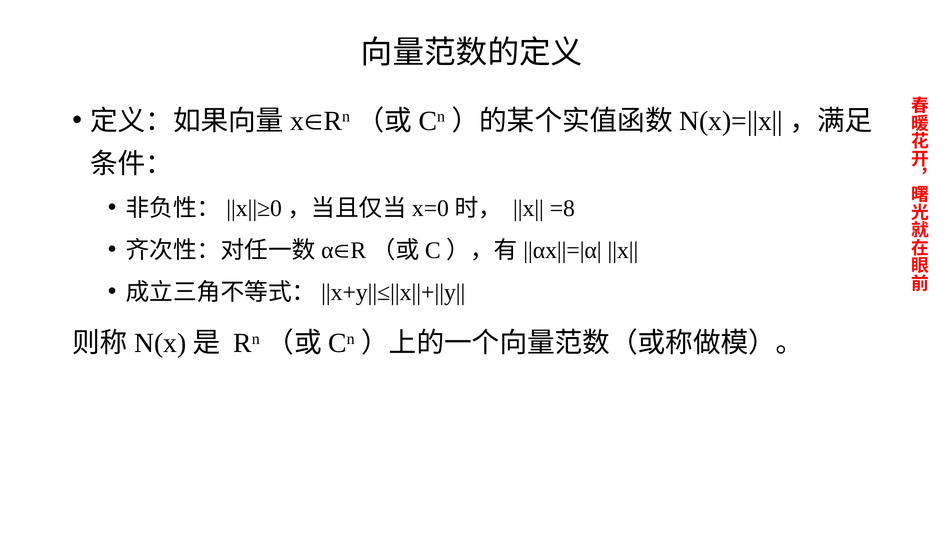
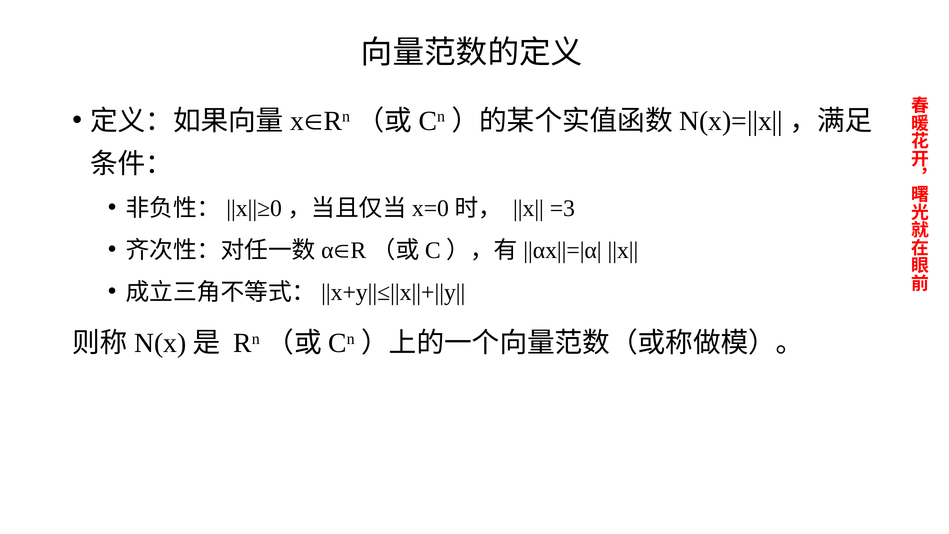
=8: =8 -> =3
